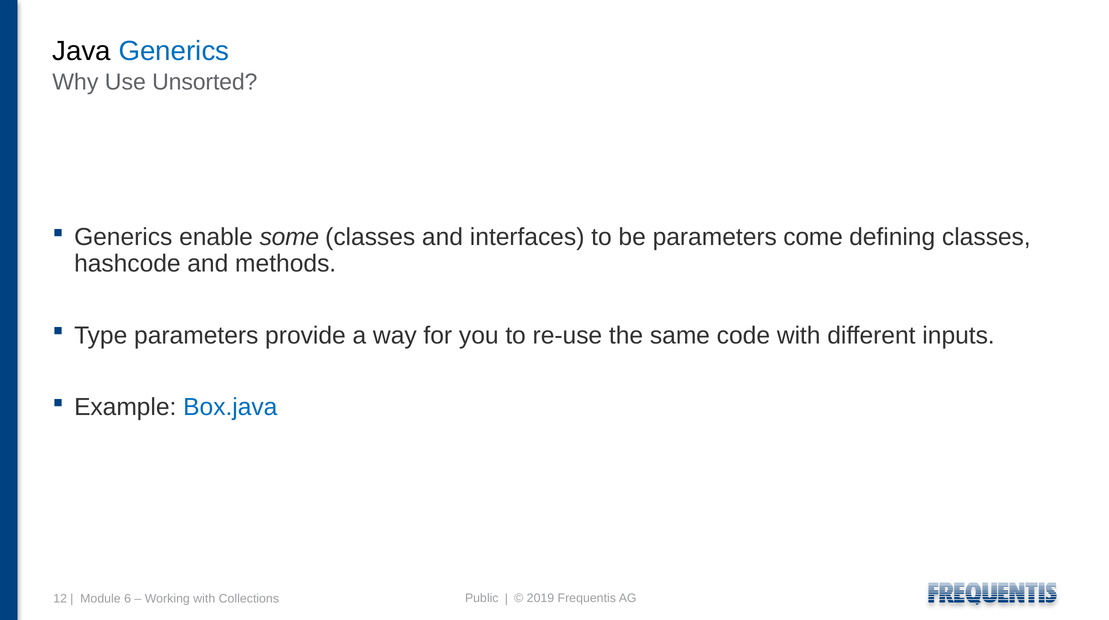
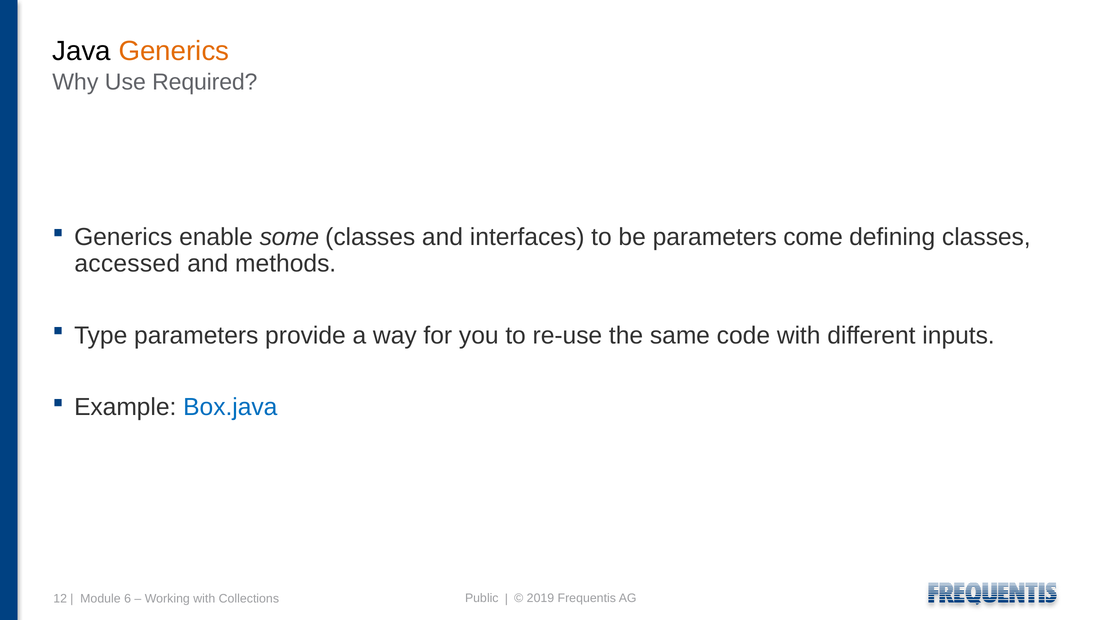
Generics at (174, 51) colour: blue -> orange
Unsorted: Unsorted -> Required
hashcode: hashcode -> accessed
